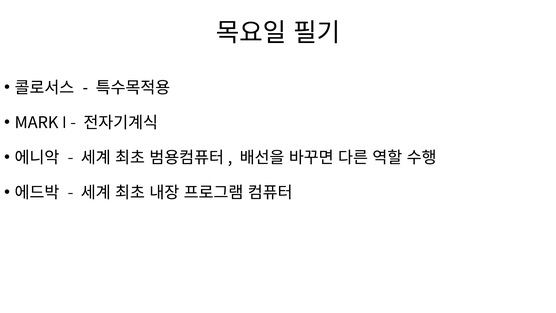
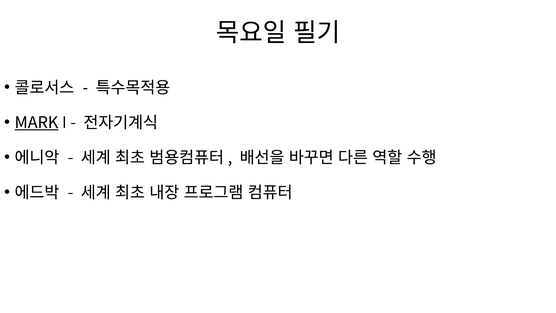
MARK underline: none -> present
